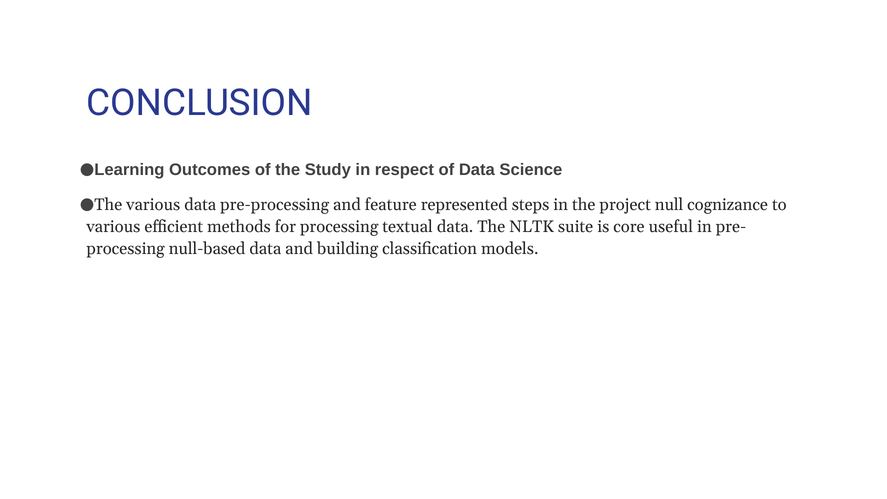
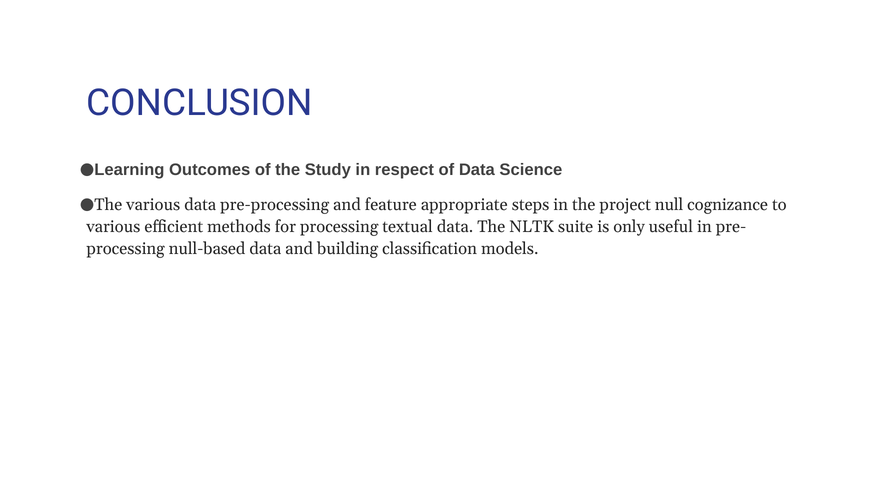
represented: represented -> appropriate
core: core -> only
